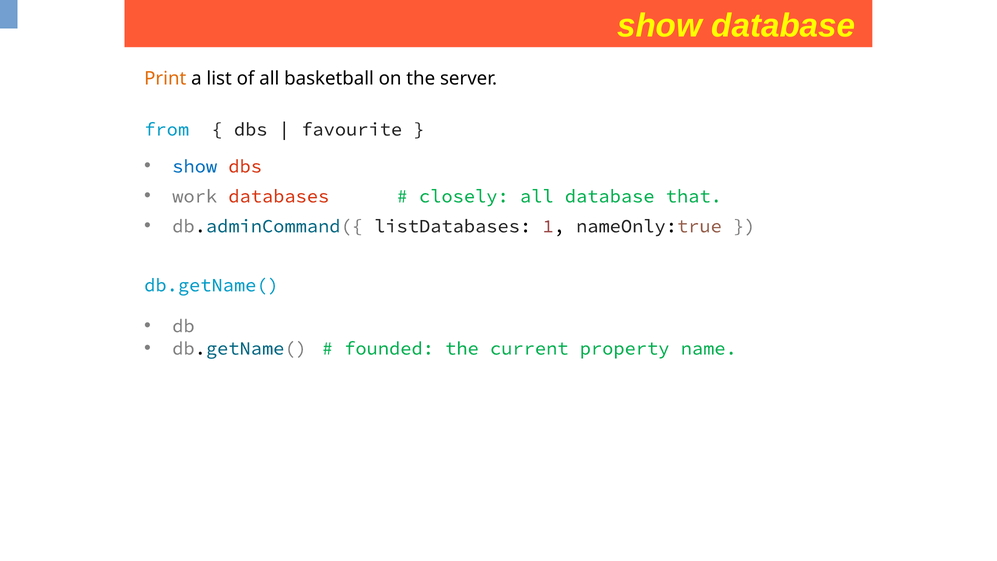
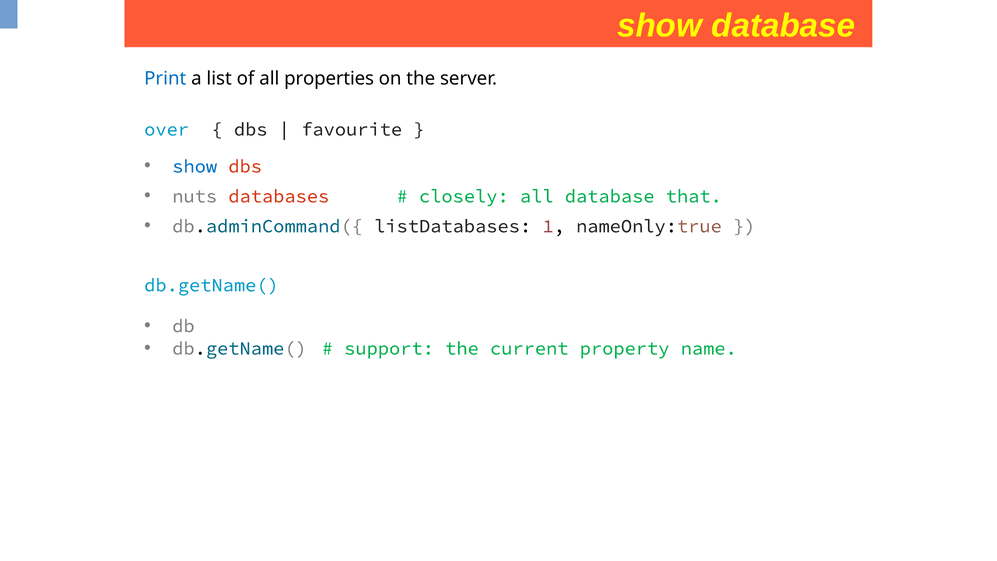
Print colour: orange -> blue
basketball: basketball -> properties
from: from -> over
work: work -> nuts
founded: founded -> support
